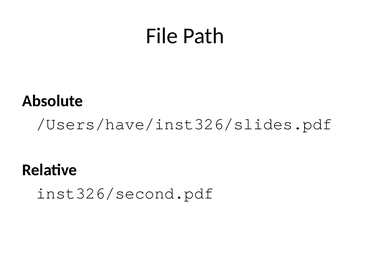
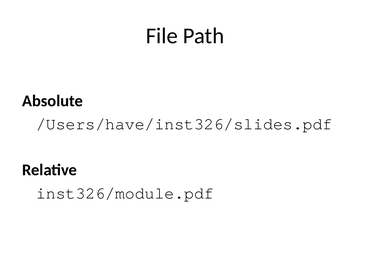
inst326/second.pdf: inst326/second.pdf -> inst326/module.pdf
